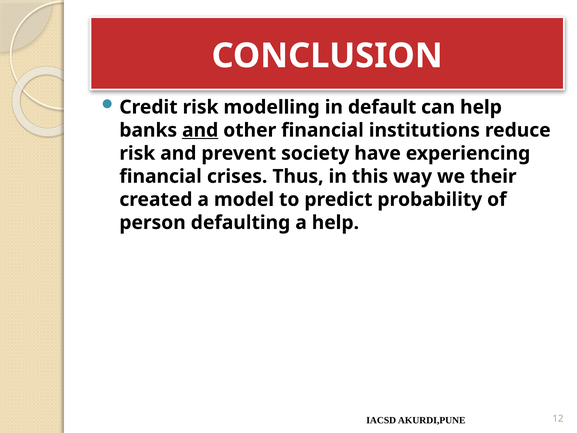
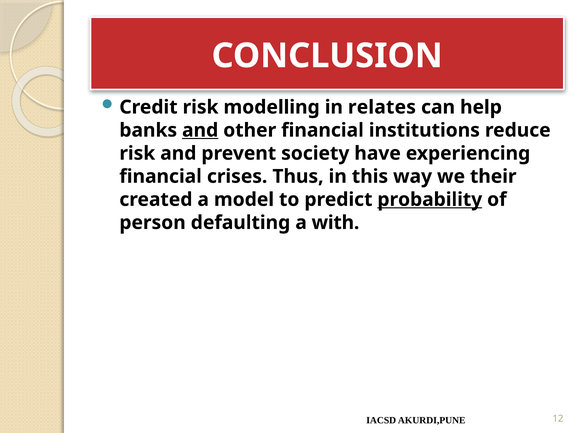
default: default -> relates
probability underline: none -> present
a help: help -> with
